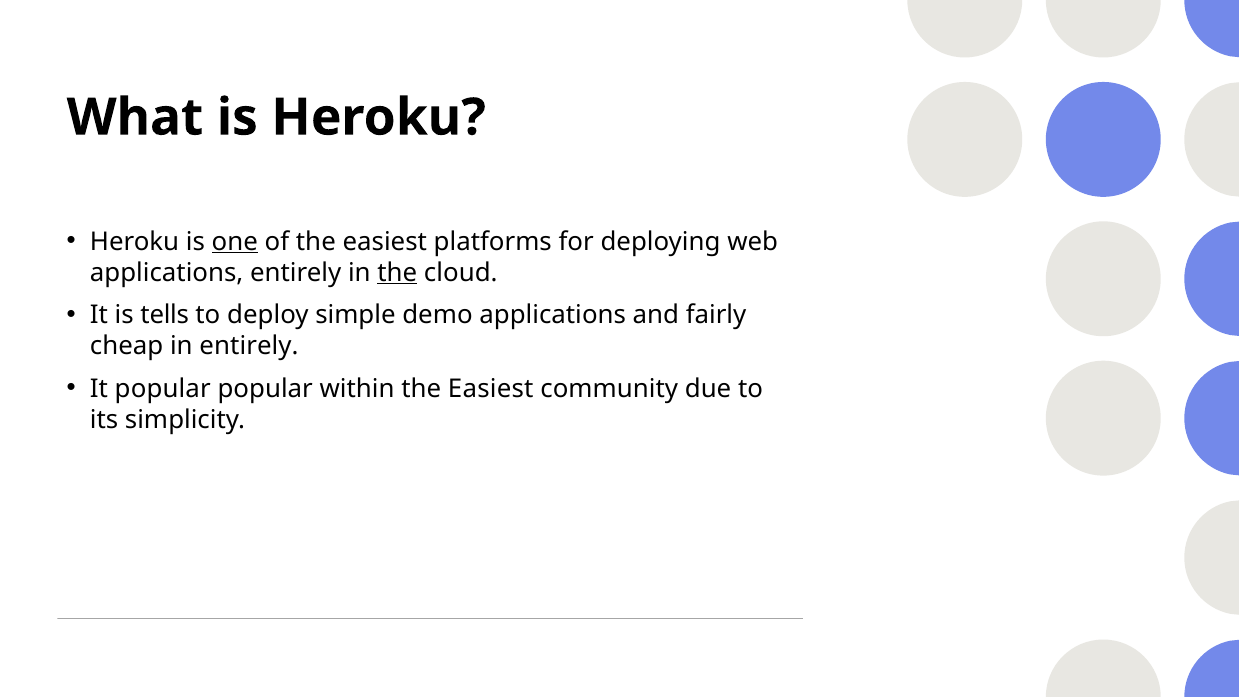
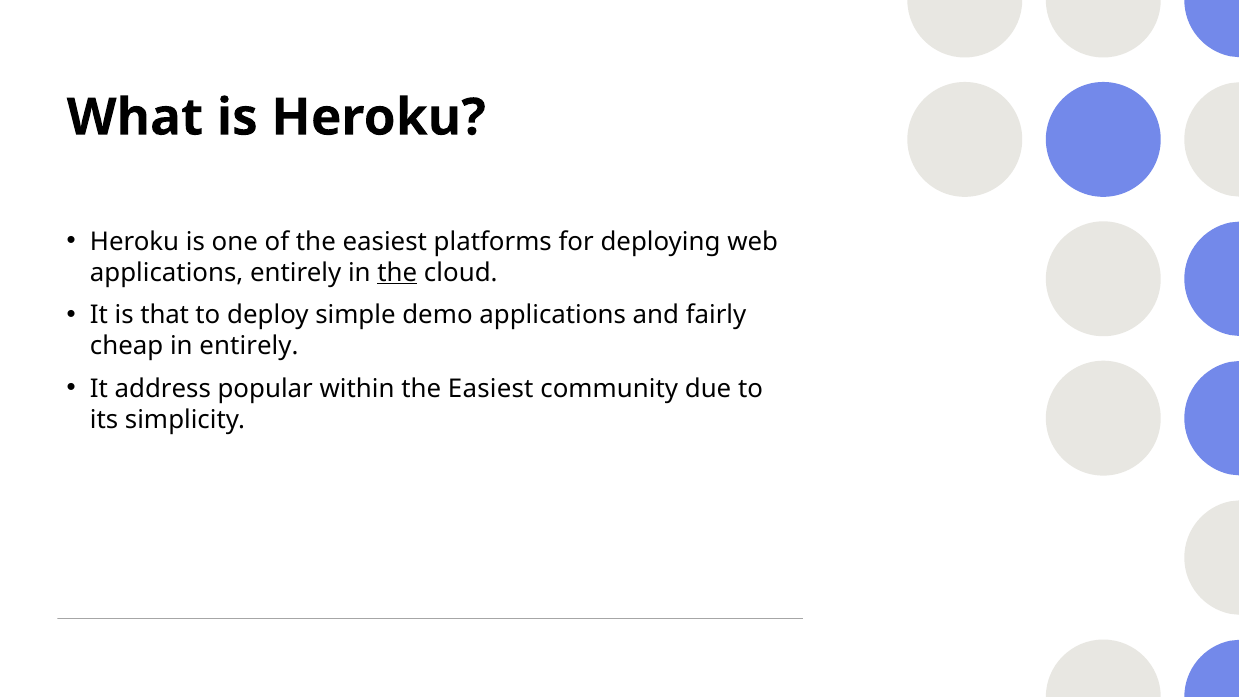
one underline: present -> none
tells: tells -> that
It popular: popular -> address
